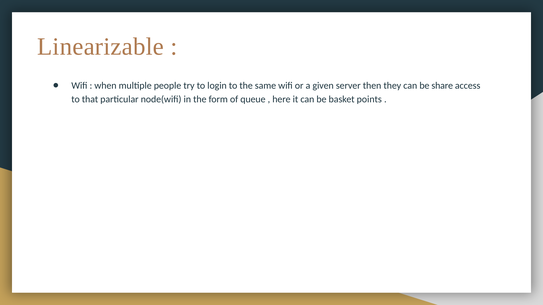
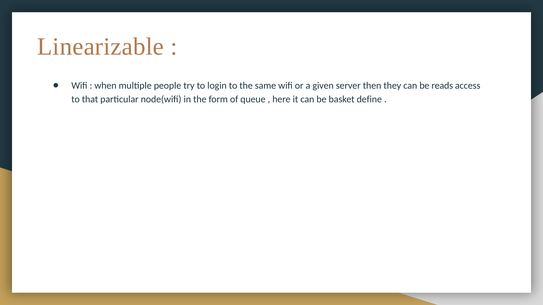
share: share -> reads
points: points -> define
